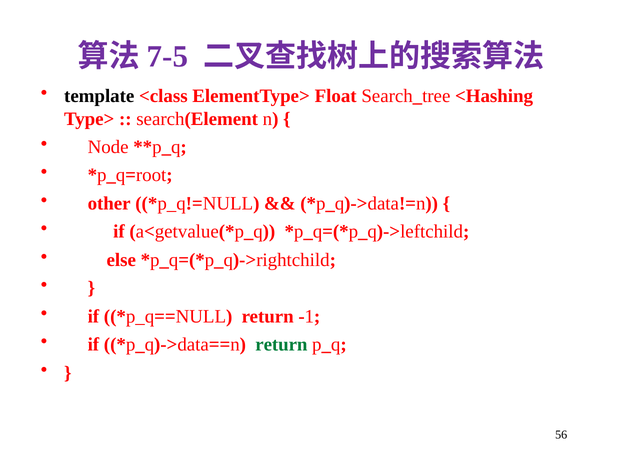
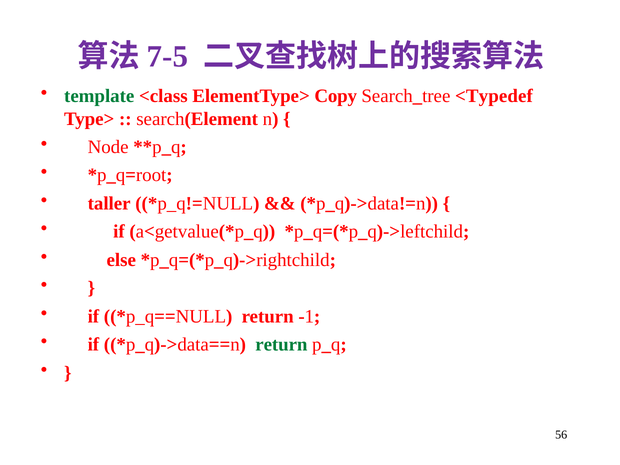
template colour: black -> green
Float: Float -> Copy
<Hashing: <Hashing -> <Typedef
other: other -> taller
